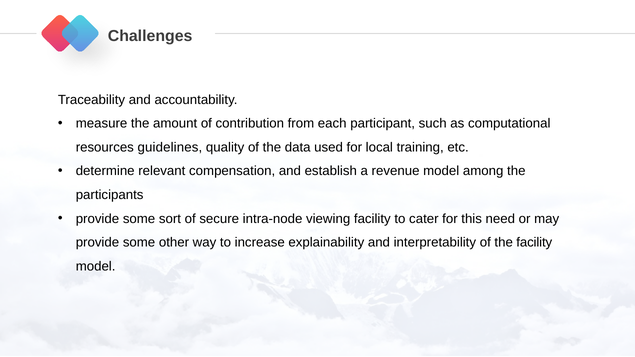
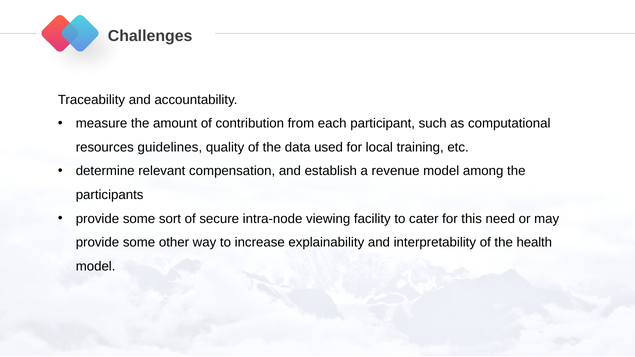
the facility: facility -> health
